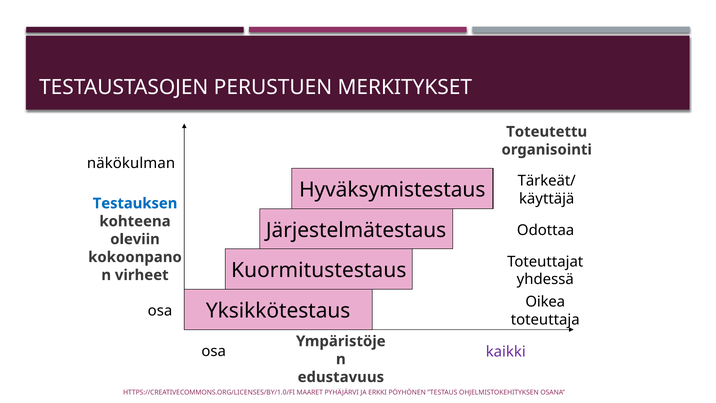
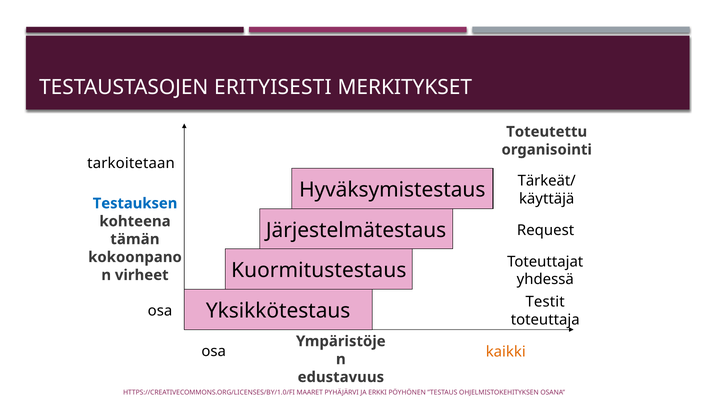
PERUSTUEN: PERUSTUEN -> ERITYISESTI
näkökulman: näkökulman -> tarkoitetaan
Odottaa: Odottaa -> Request
oleviin: oleviin -> tämän
Oikea: Oikea -> Testit
kaikki colour: purple -> orange
